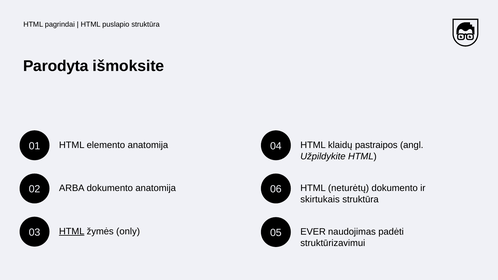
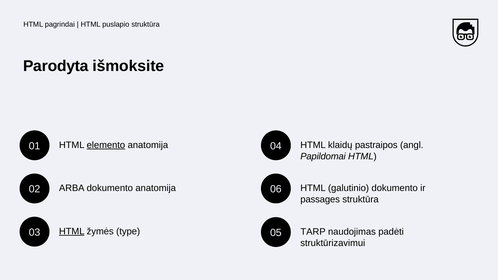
elemento underline: none -> present
Užpildykite: Užpildykite -> Papildomai
neturėtų: neturėtų -> galutinio
skirtukais: skirtukais -> passages
only: only -> type
EVER: EVER -> TARP
